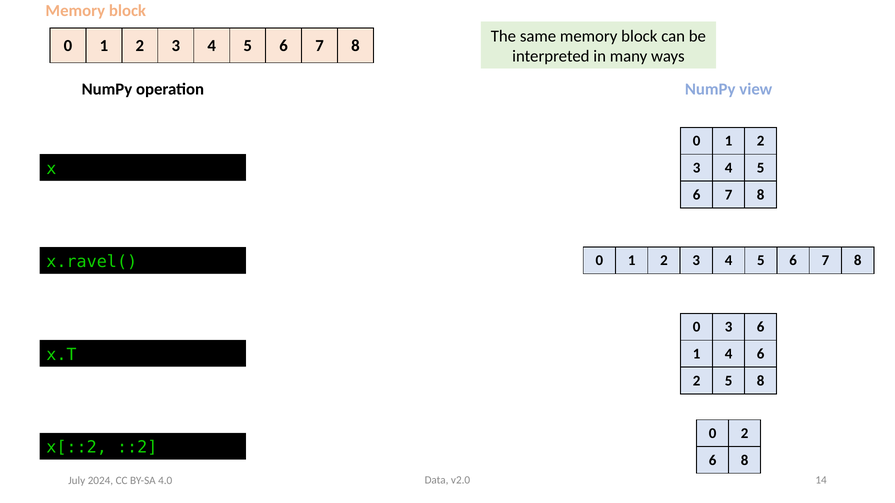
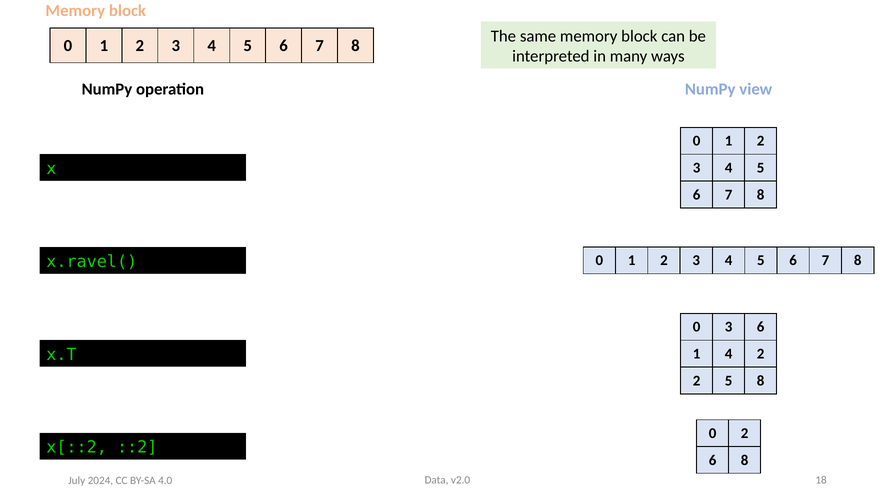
4 6: 6 -> 2
14: 14 -> 18
